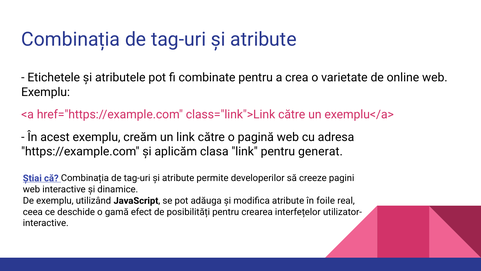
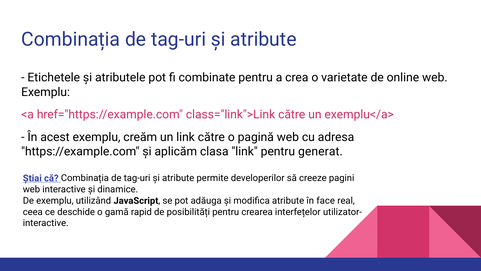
foile: foile -> face
efect: efect -> rapid
